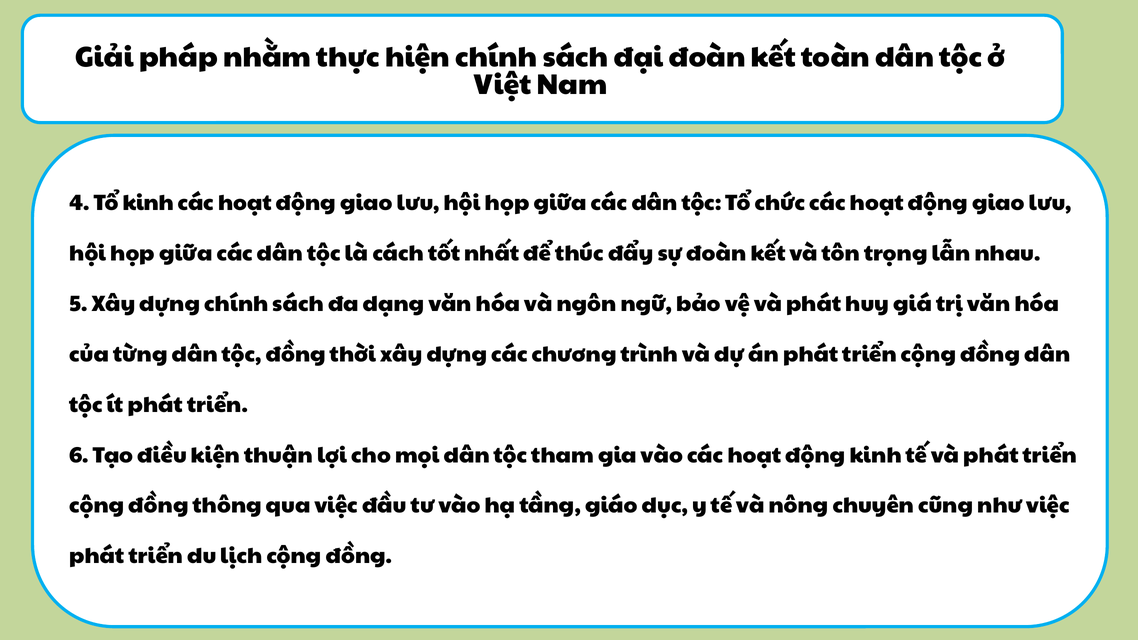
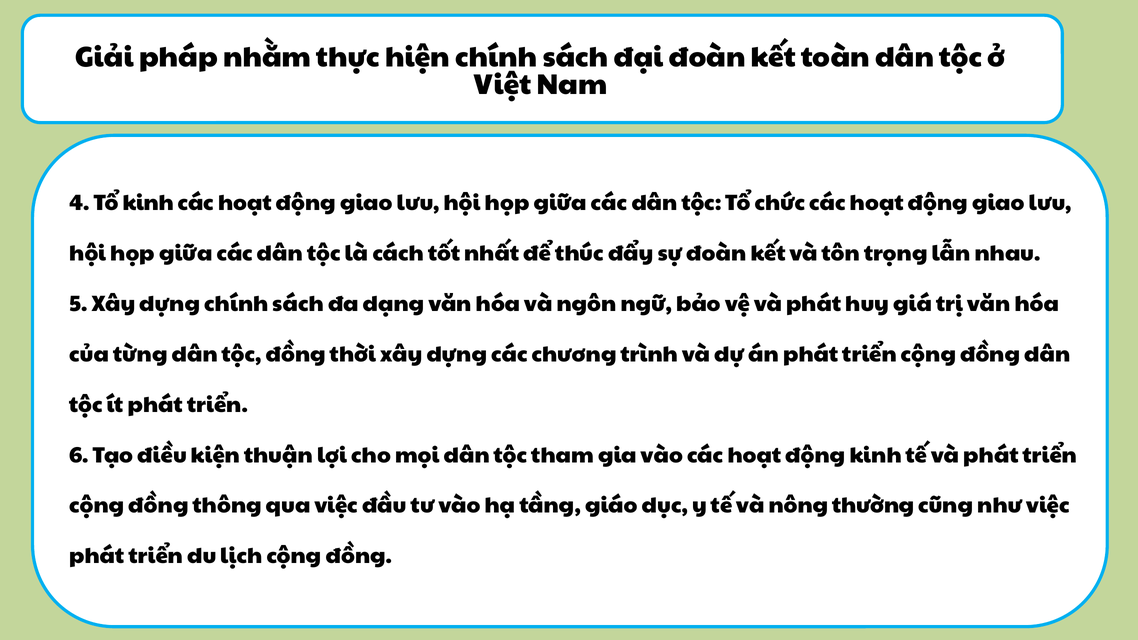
chuyên: chuyên -> thường
